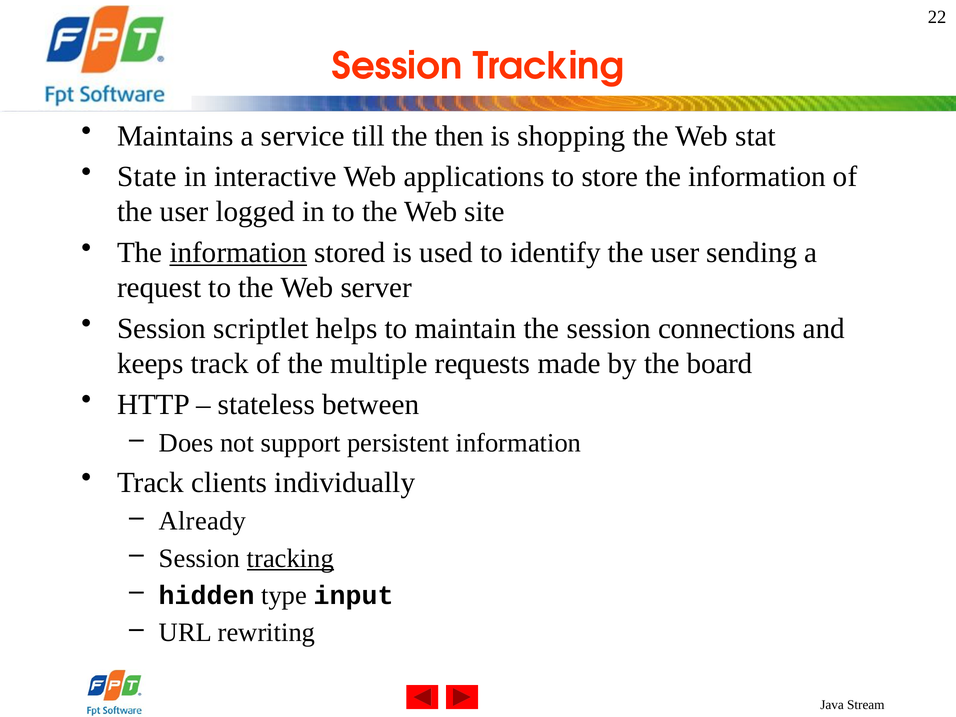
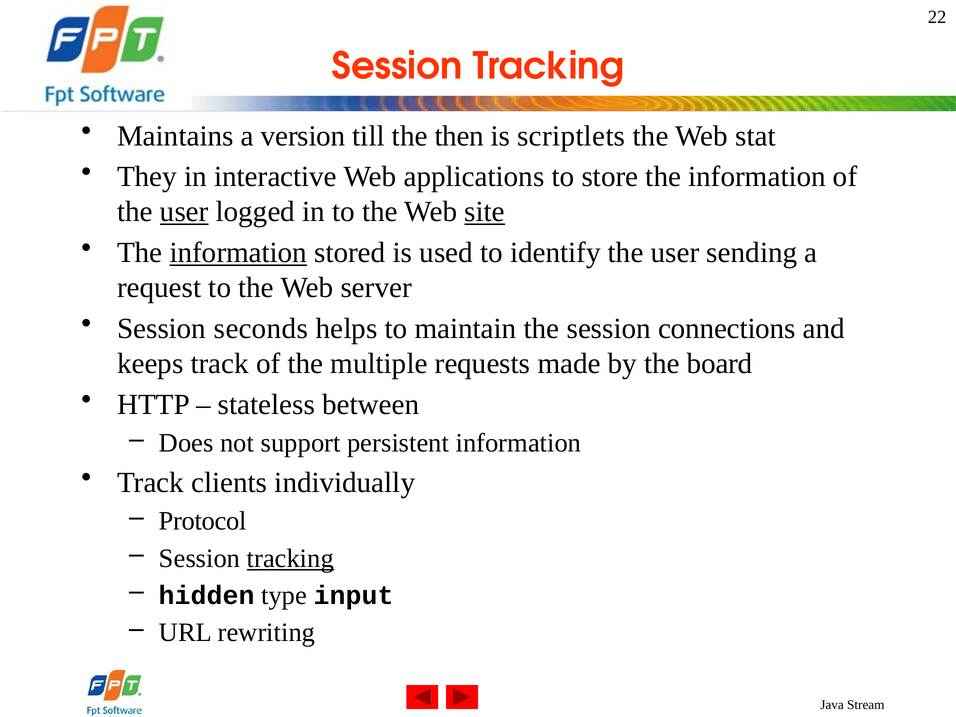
service: service -> version
shopping: shopping -> scriptlets
State: State -> They
user at (184, 212) underline: none -> present
site underline: none -> present
scriptlet: scriptlet -> seconds
Already: Already -> Protocol
